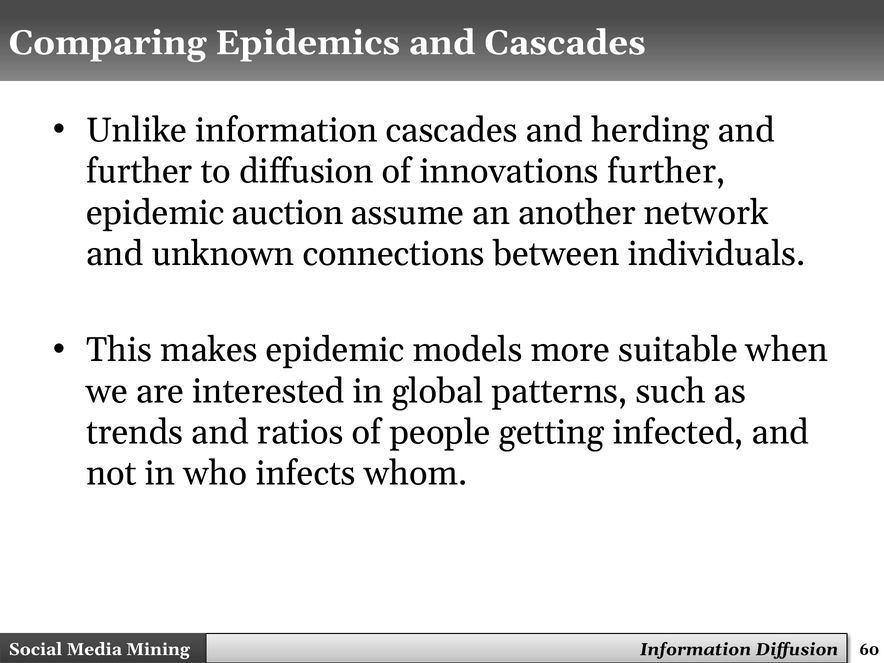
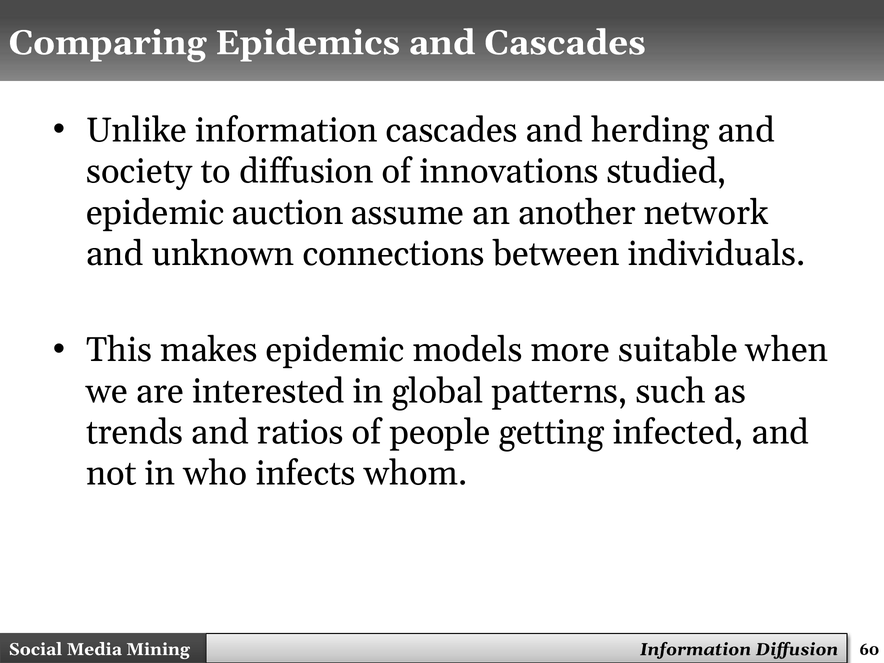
further at (139, 172): further -> society
innovations further: further -> studied
